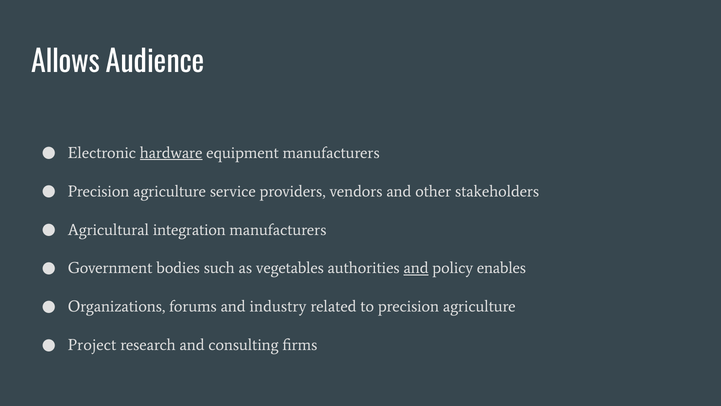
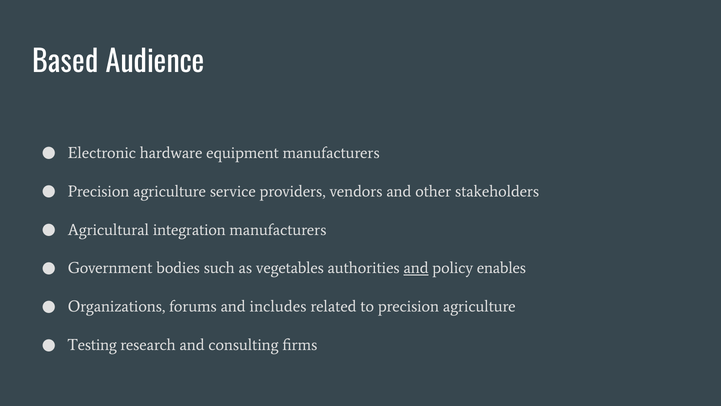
Allows: Allows -> Based
hardware underline: present -> none
industry: industry -> includes
Project: Project -> Testing
